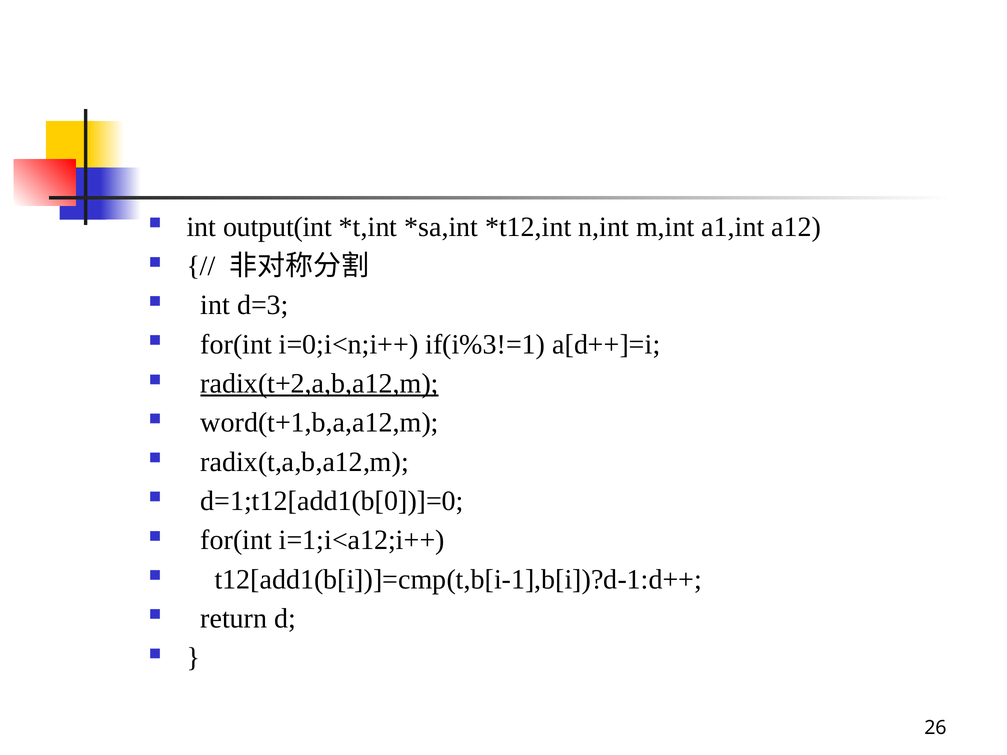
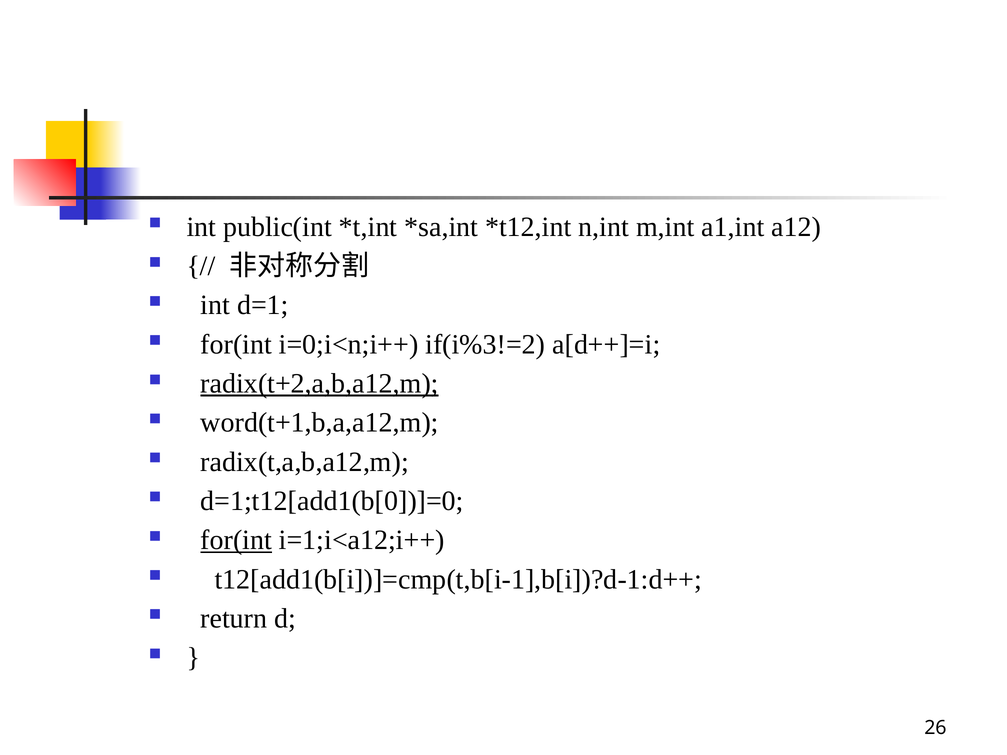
output(int: output(int -> public(int
d=3: d=3 -> d=1
if(i%3!=1: if(i%3!=1 -> if(i%3!=2
for(int at (236, 540) underline: none -> present
